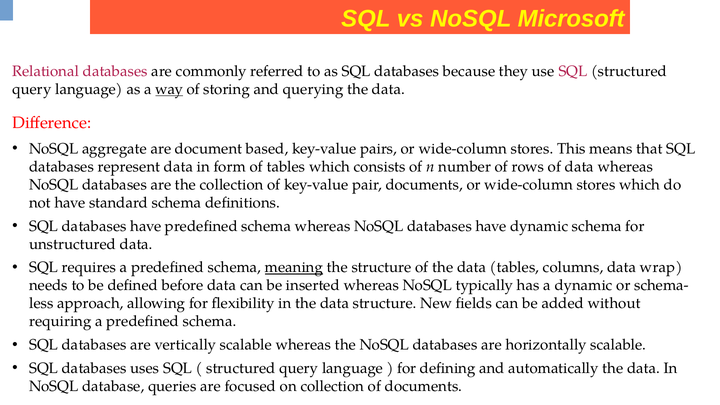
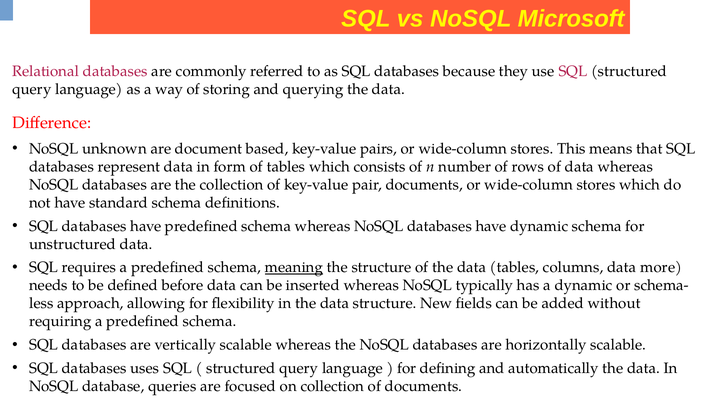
way underline: present -> none
aggregate: aggregate -> unknown
wrap: wrap -> more
